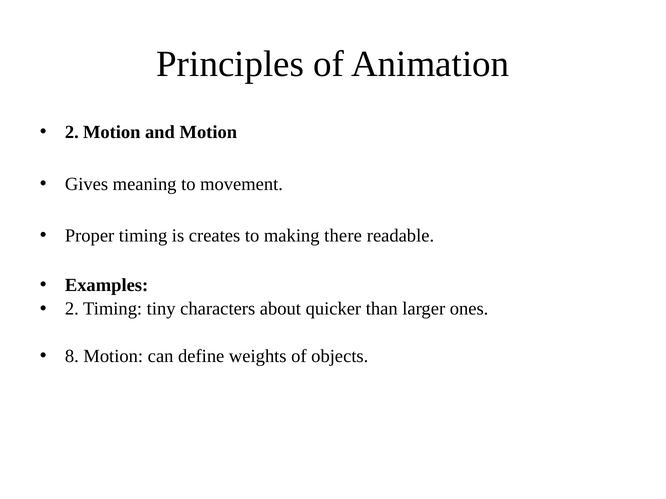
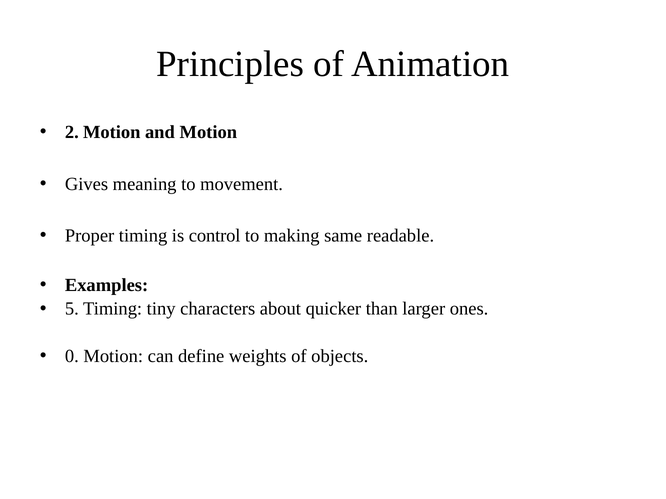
creates: creates -> control
there: there -> same
2 at (72, 309): 2 -> 5
8: 8 -> 0
